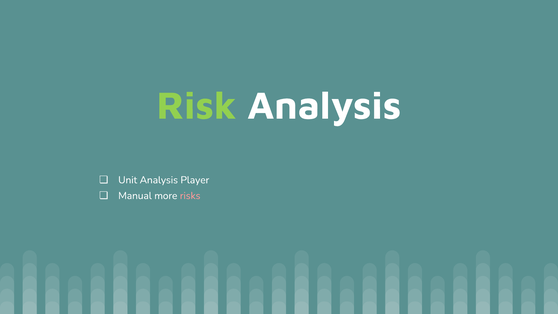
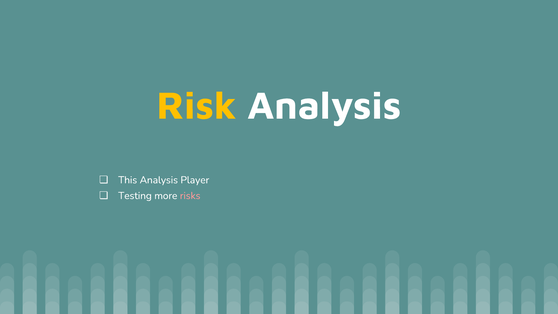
Risk colour: light green -> yellow
Unit: Unit -> This
Manual: Manual -> Testing
